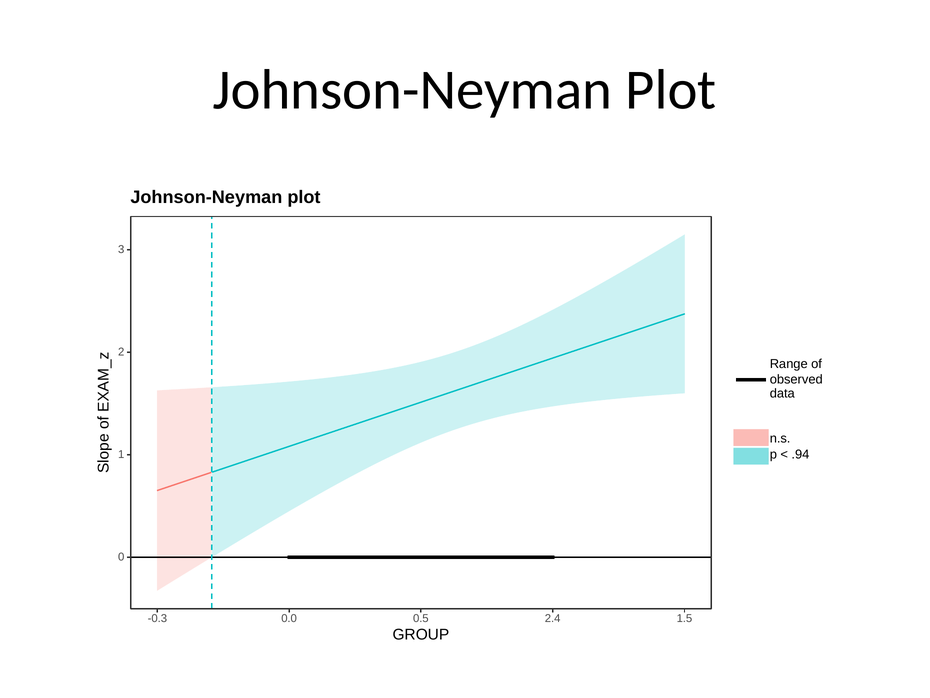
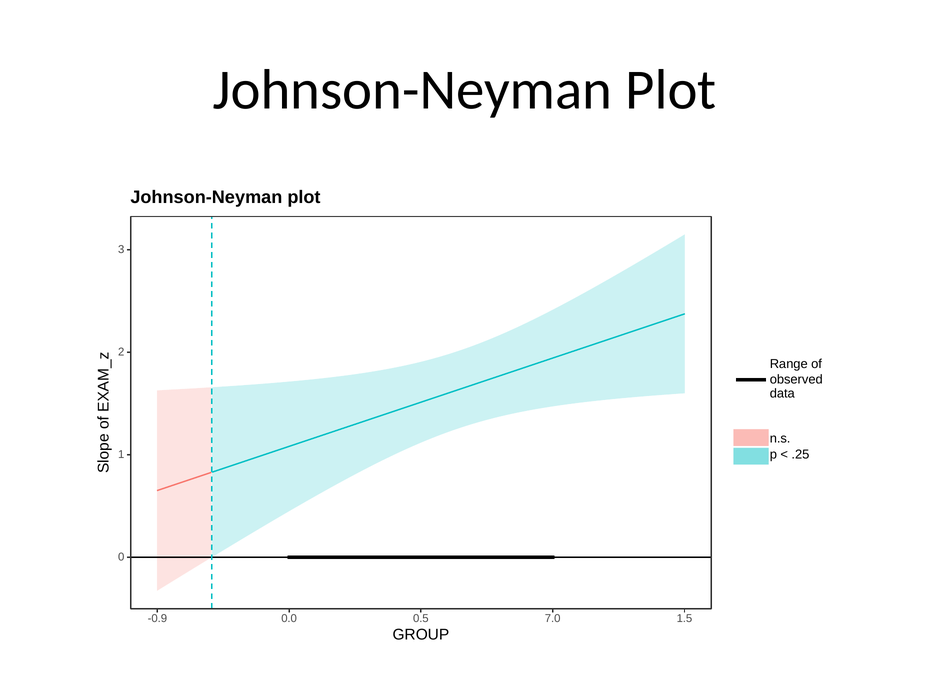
.94: .94 -> .25
-0.3: -0.3 -> -0.9
2.4: 2.4 -> 7.0
